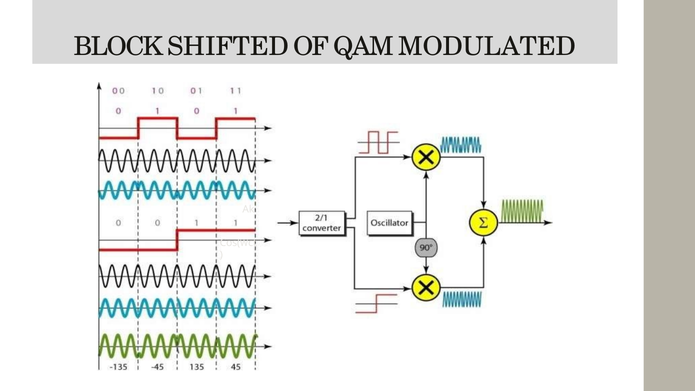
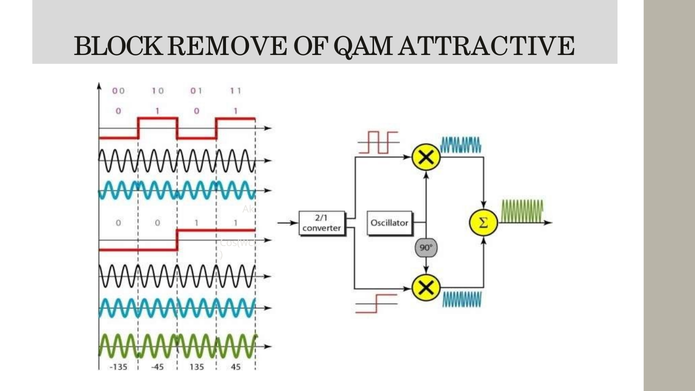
SHIFTED: SHIFTED -> REMOVE
MODULATED: MODULATED -> ATTRACTIVE
